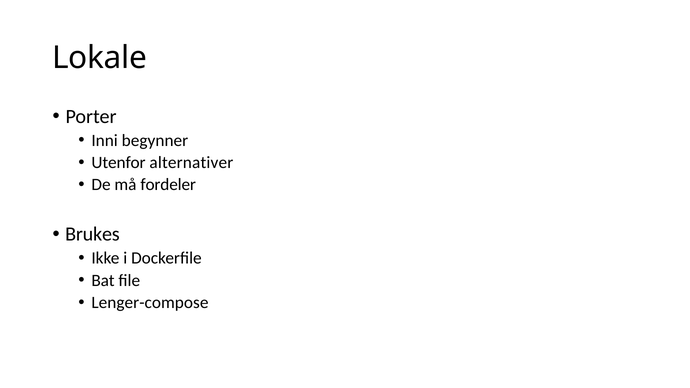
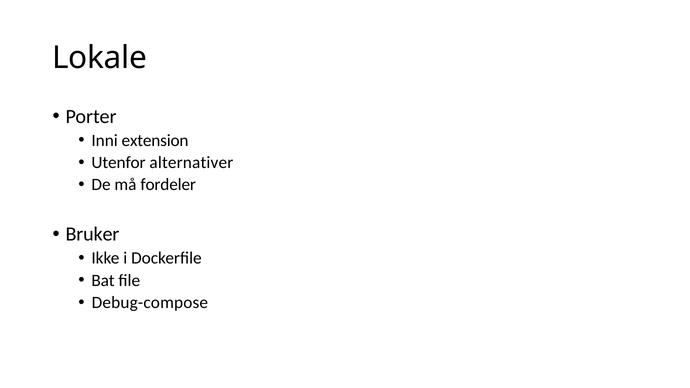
begynner: begynner -> extension
Brukes: Brukes -> Bruker
Lenger-compose: Lenger-compose -> Debug-compose
